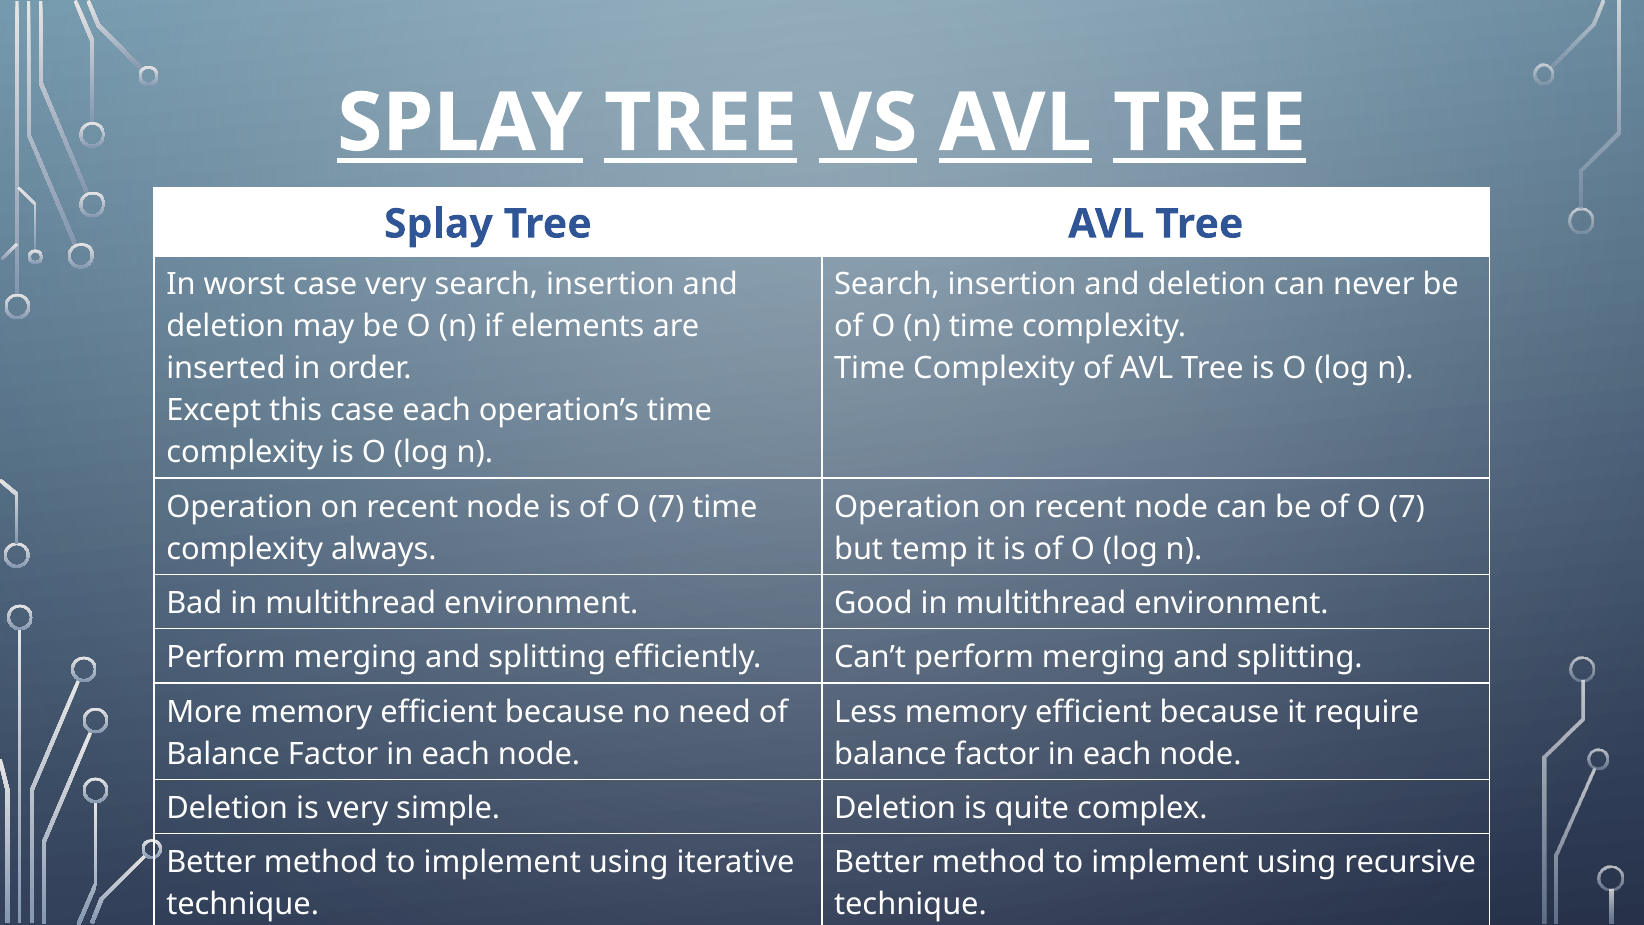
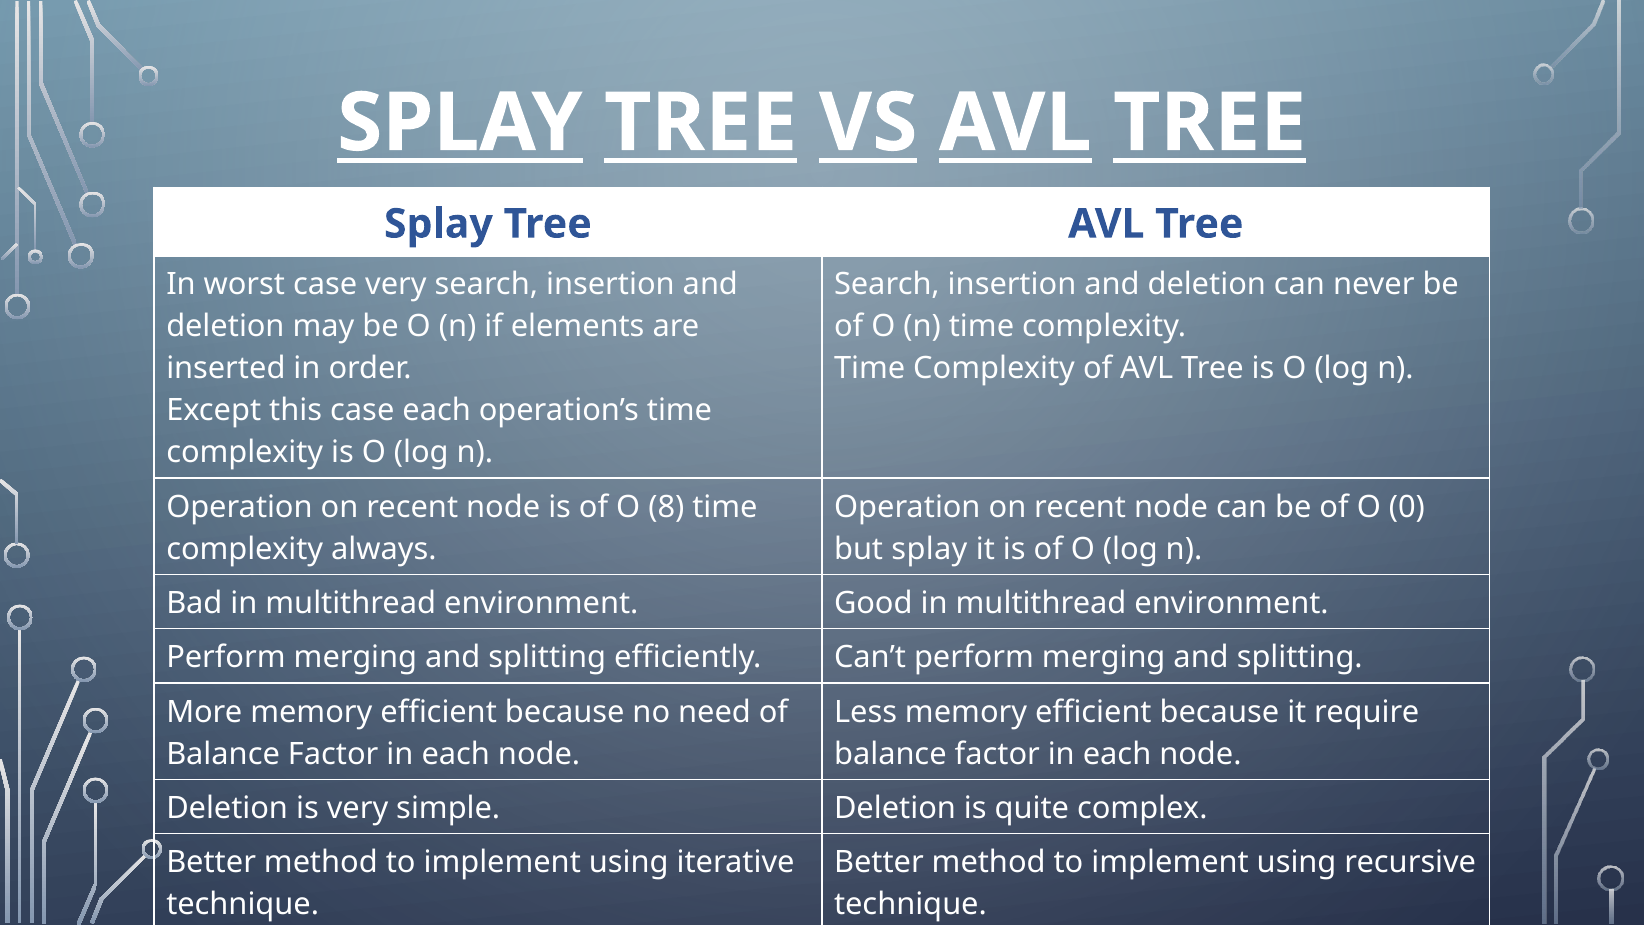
is of O 7: 7 -> 8
be of O 7: 7 -> 0
but temp: temp -> splay
